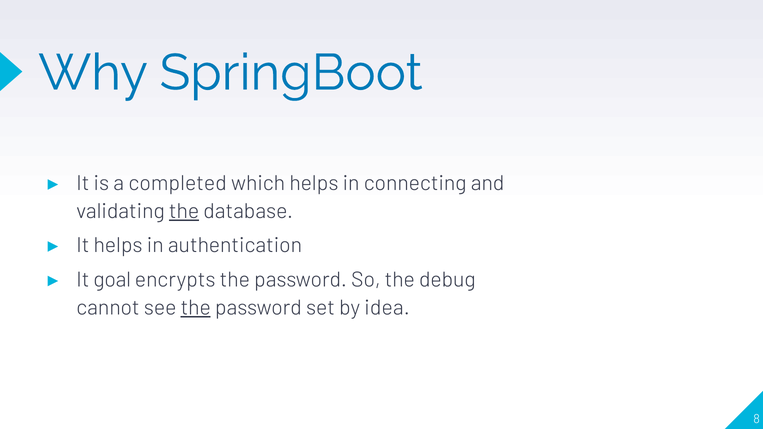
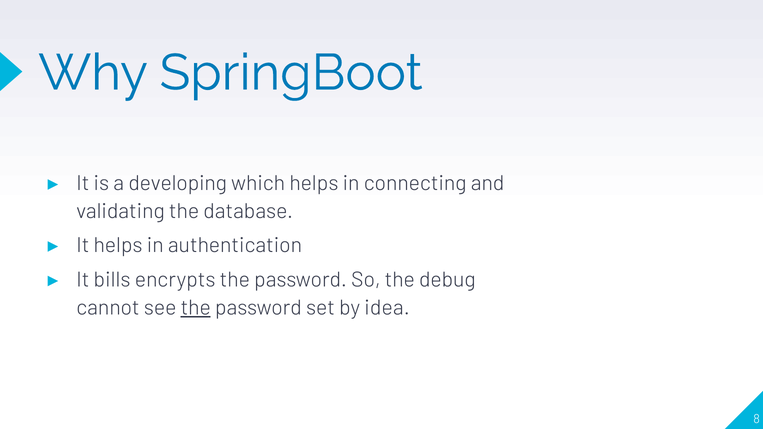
completed: completed -> developing
the at (184, 211) underline: present -> none
goal: goal -> bills
